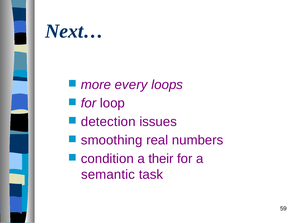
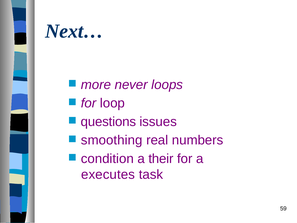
every: every -> never
detection: detection -> questions
semantic: semantic -> executes
